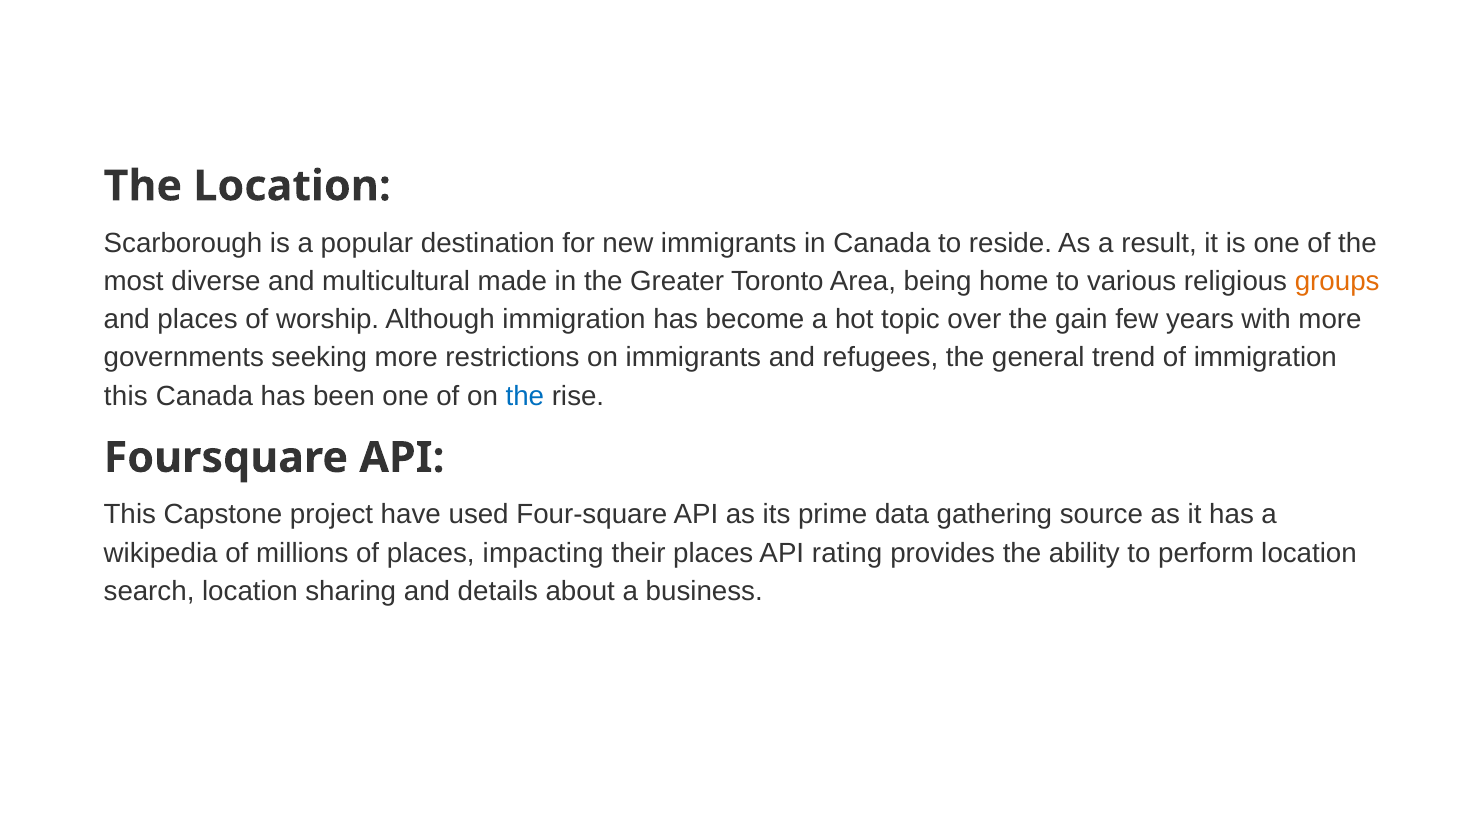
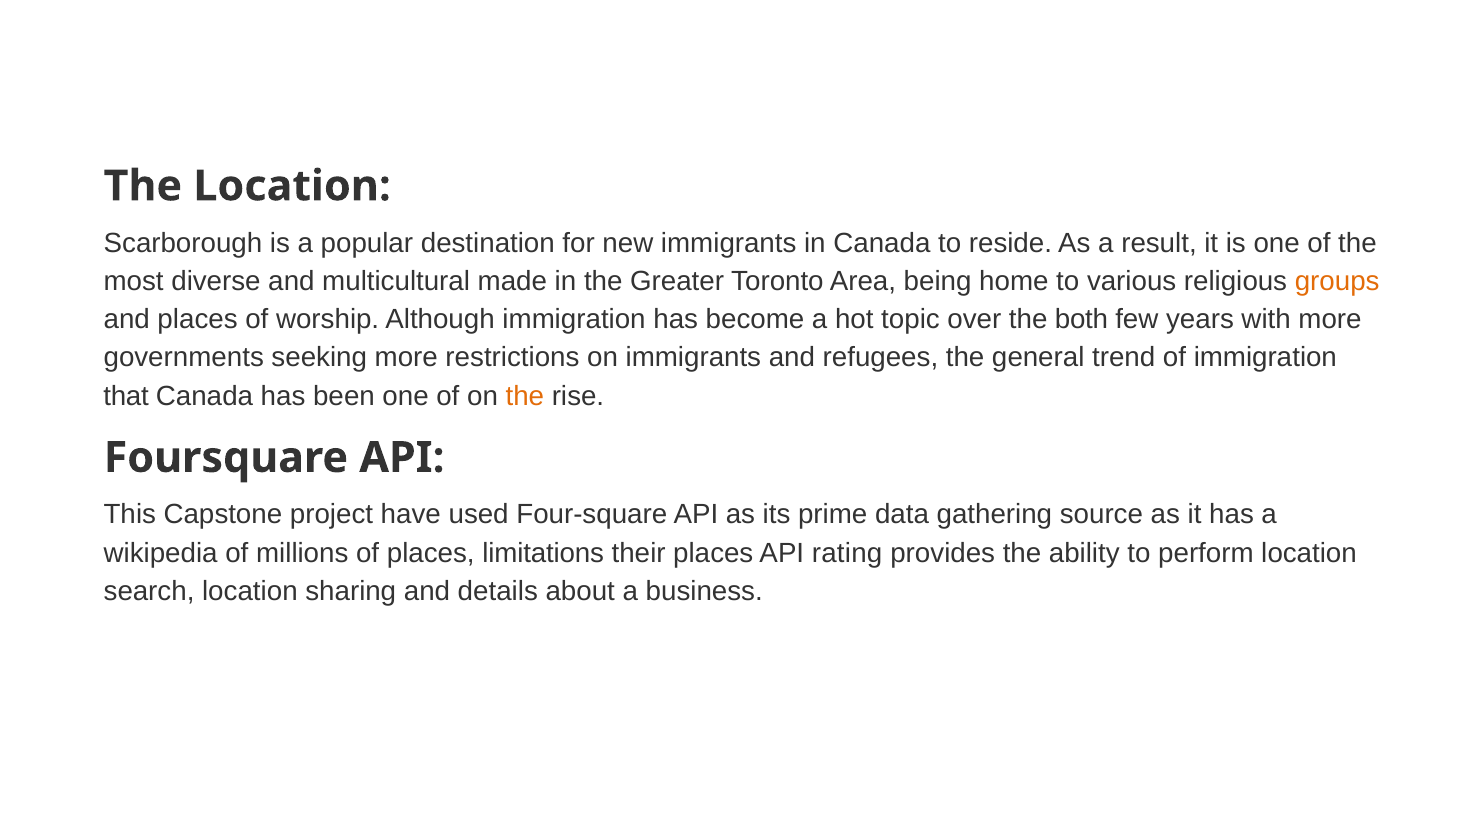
gain: gain -> both
this at (126, 396): this -> that
the at (525, 396) colour: blue -> orange
impacting: impacting -> limitations
